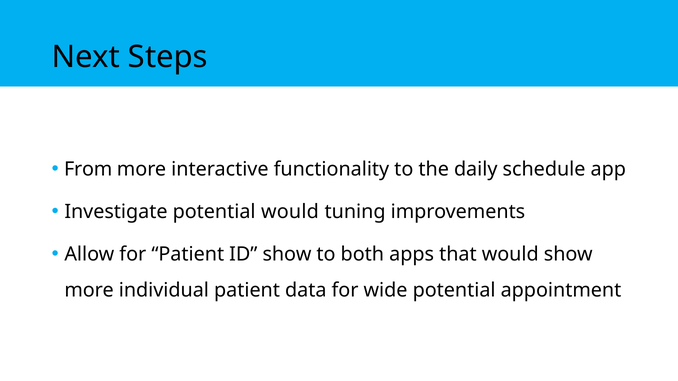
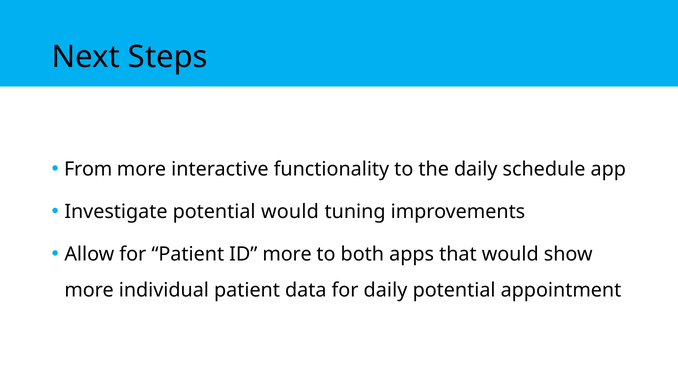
ID show: show -> more
for wide: wide -> daily
